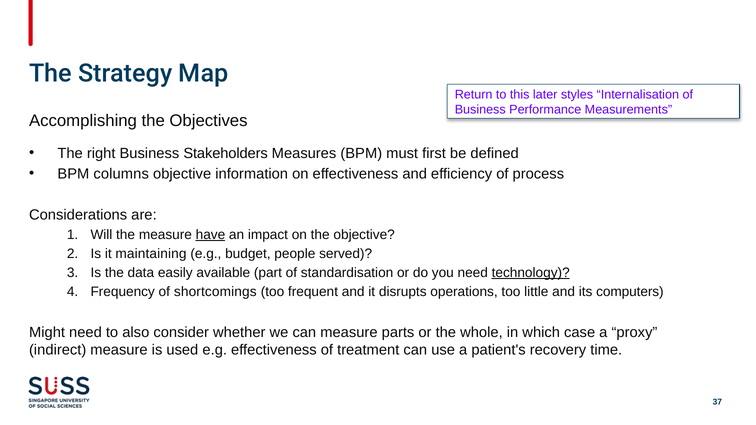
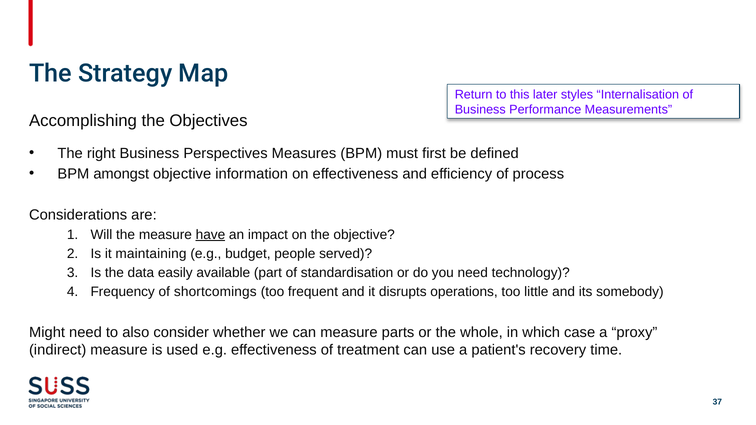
Stakeholders: Stakeholders -> Perspectives
columns: columns -> amongst
technology underline: present -> none
computers: computers -> somebody
